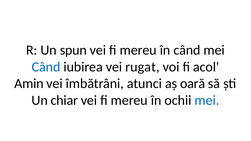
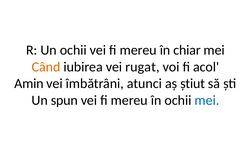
Un spun: spun -> ochii
în când: când -> chiar
Când at (46, 67) colour: blue -> orange
oară: oară -> știut
chiar: chiar -> spun
